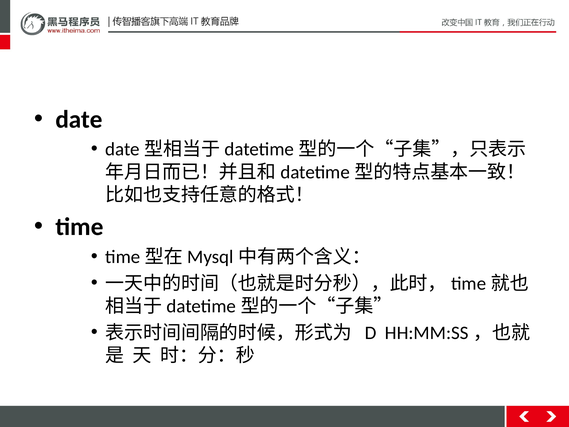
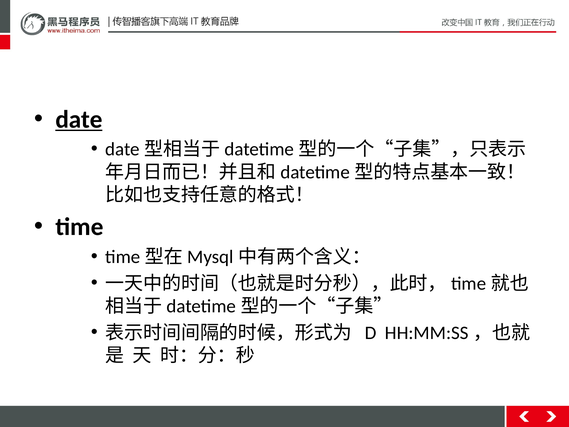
date underline: none -> present
